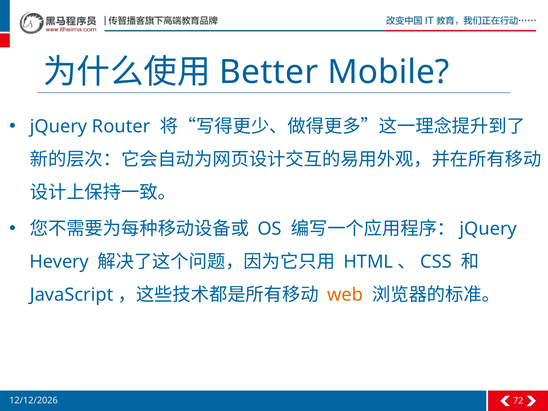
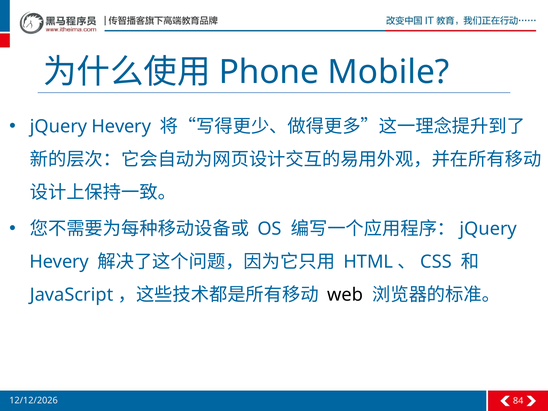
Better: Better -> Phone
Router at (121, 127): Router -> Hevery
web colour: orange -> black
72: 72 -> 84
